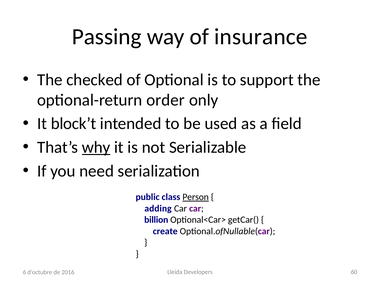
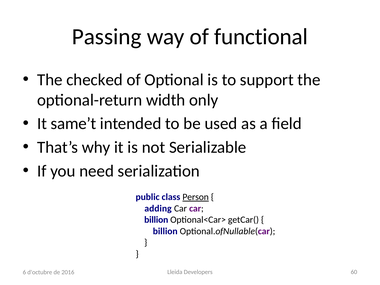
insurance: insurance -> functional
order: order -> width
block’t: block’t -> same’t
why underline: present -> none
create at (165, 231): create -> billion
